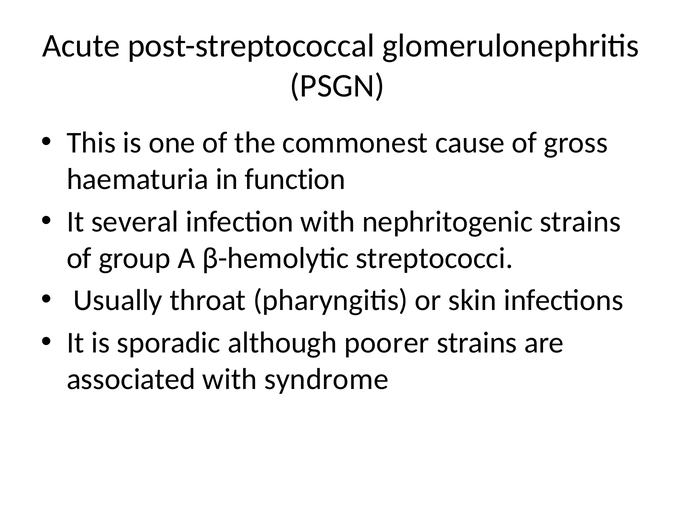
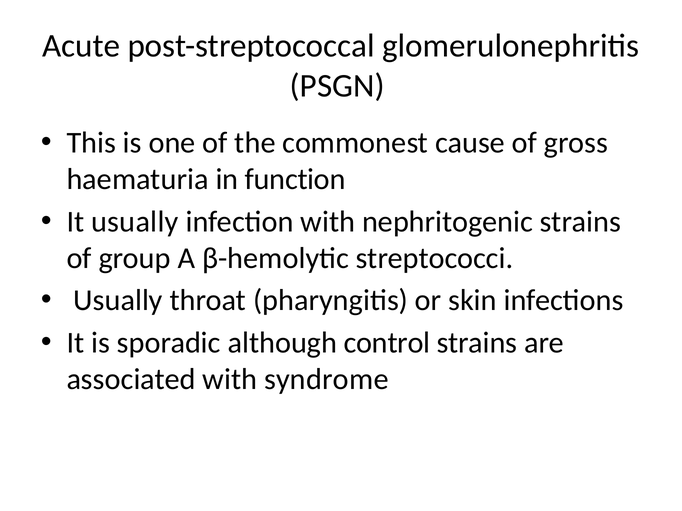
It several: several -> usually
poorer: poorer -> control
